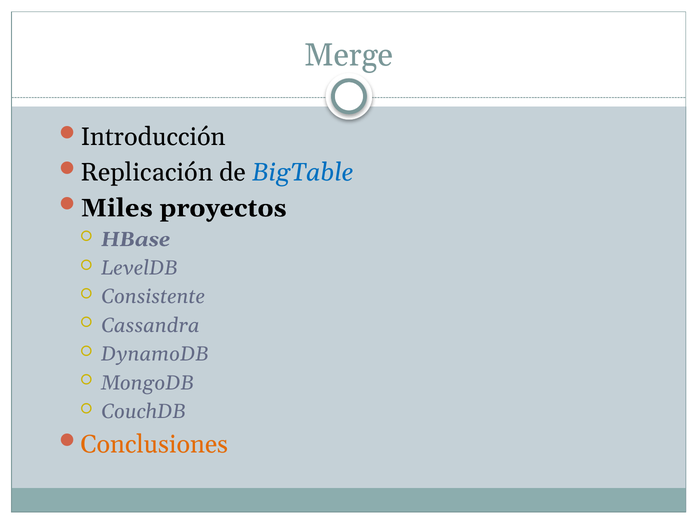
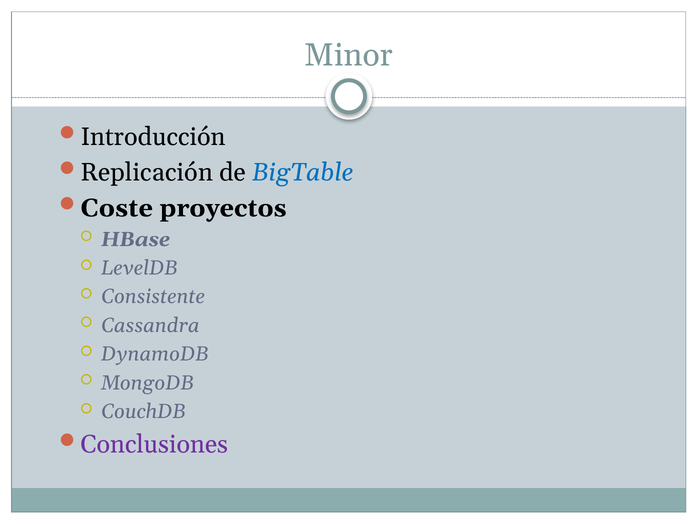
Merge: Merge -> Minor
Miles: Miles -> Coste
Conclusiones colour: orange -> purple
